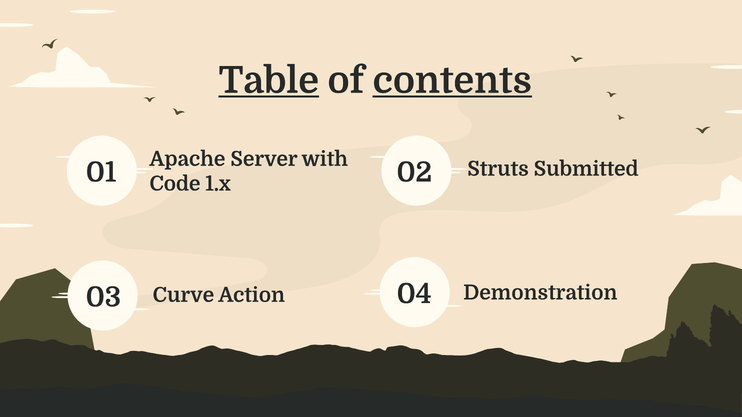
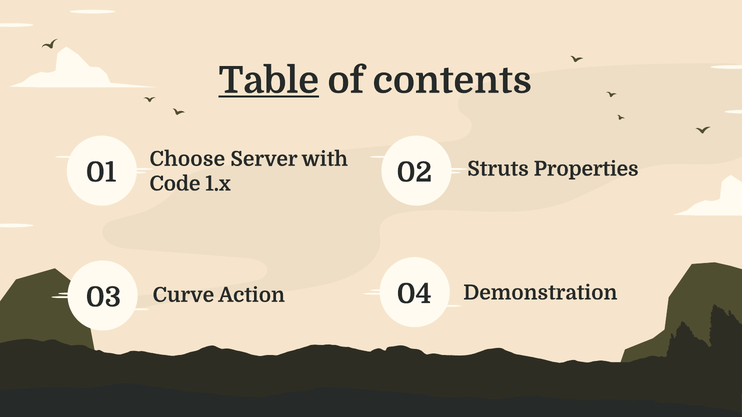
contents underline: present -> none
Apache: Apache -> Choose
Submitted: Submitted -> Properties
